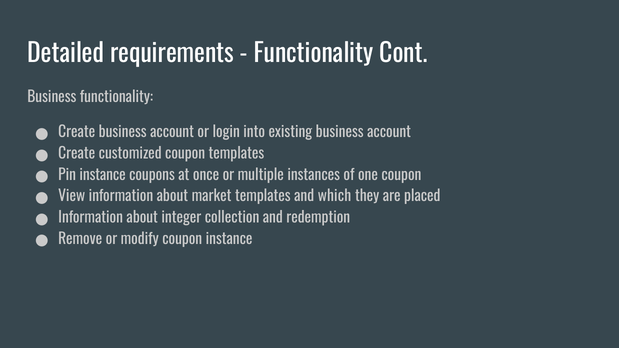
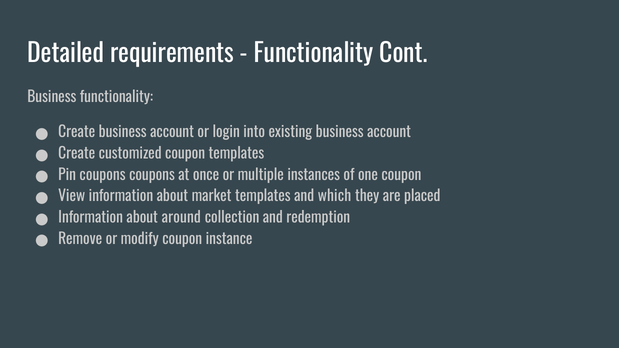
Pin instance: instance -> coupons
integer: integer -> around
